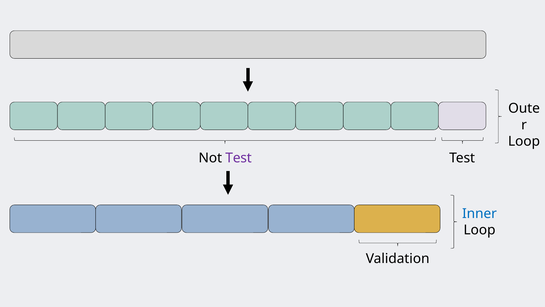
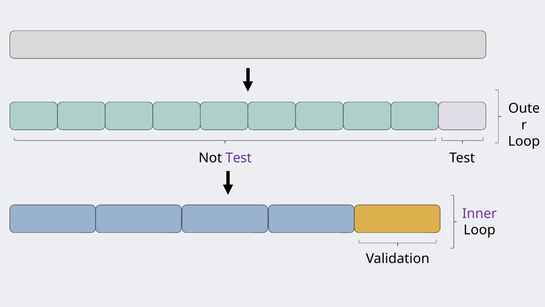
Inner colour: blue -> purple
